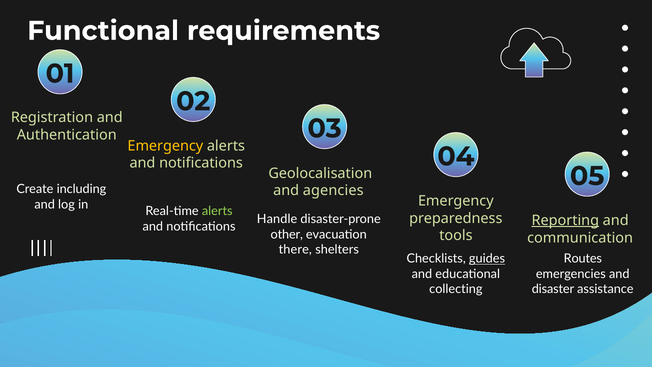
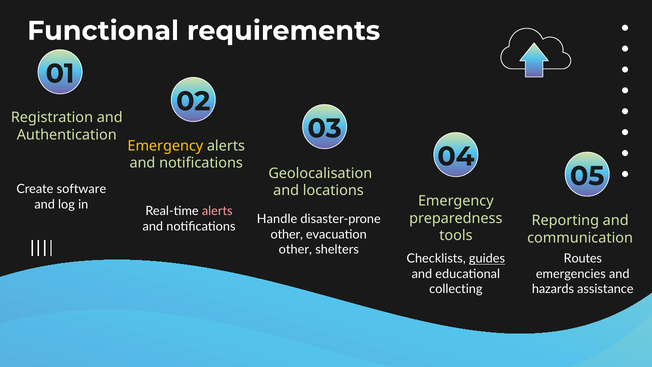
including: including -> software
agencies: agencies -> locations
alerts at (217, 211) colour: light green -> pink
Reporting underline: present -> none
there at (295, 250): there -> other
disaster: disaster -> hazards
